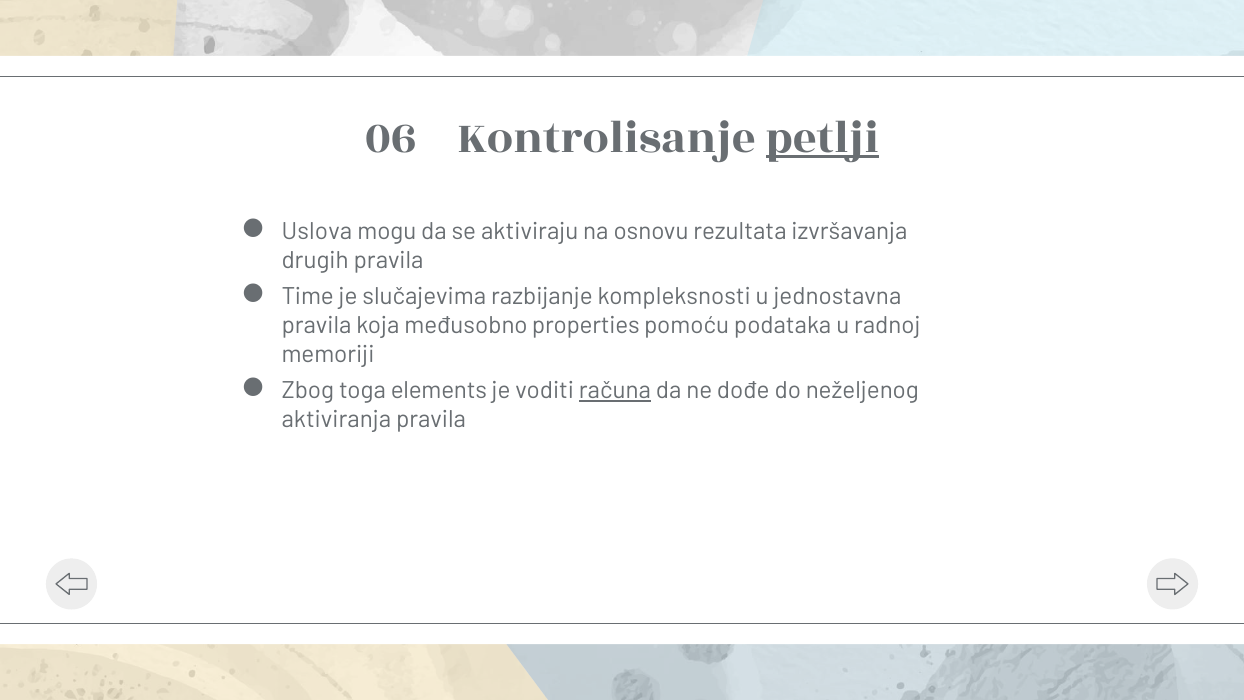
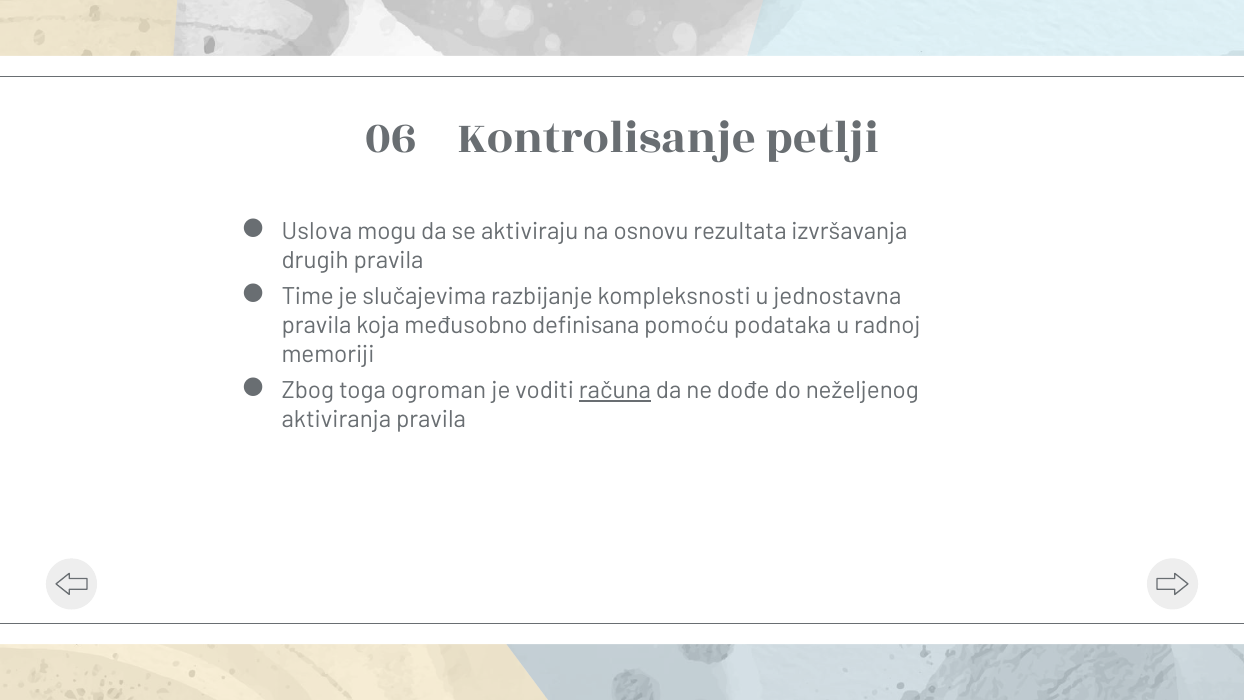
petlji underline: present -> none
properties: properties -> definisana
elements: elements -> ogroman
